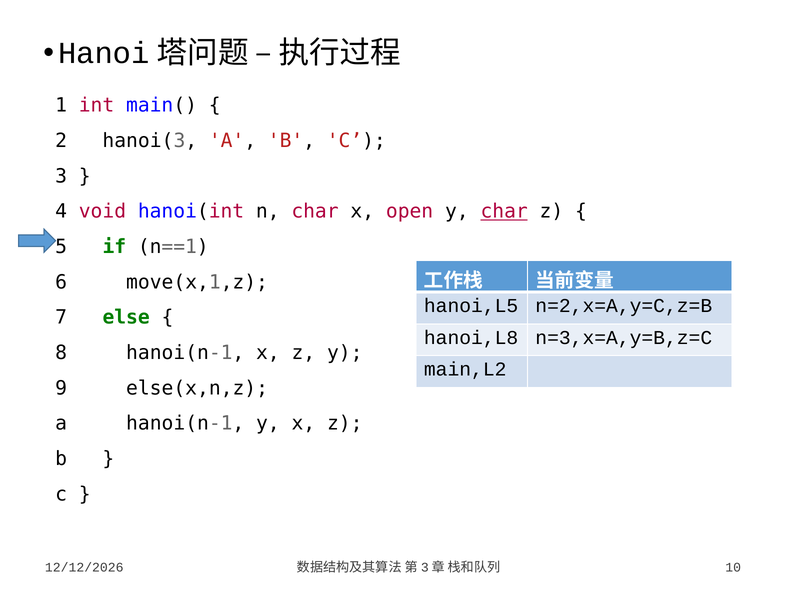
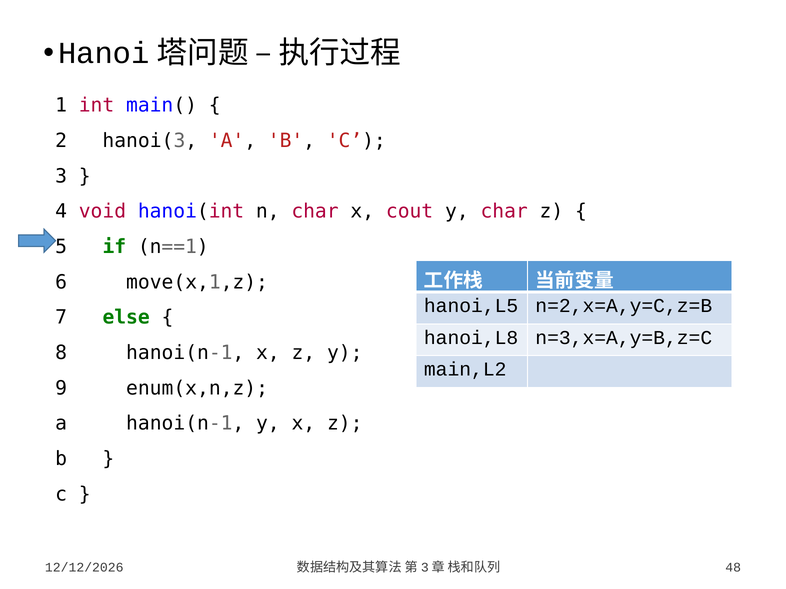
open: open -> cout
char at (504, 212) underline: present -> none
else(x,n,z: else(x,n,z -> enum(x,n,z
10: 10 -> 48
